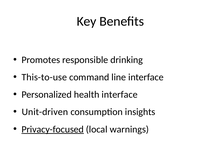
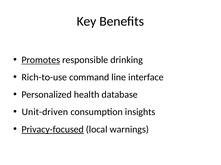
Promotes underline: none -> present
This-to-use: This-to-use -> Rich-to-use
health interface: interface -> database
